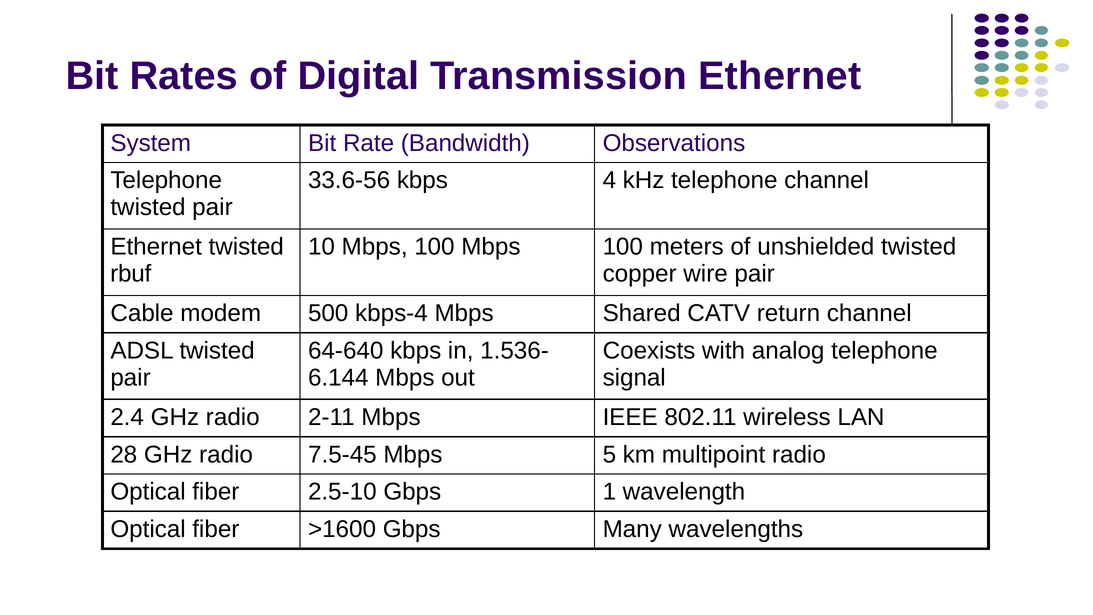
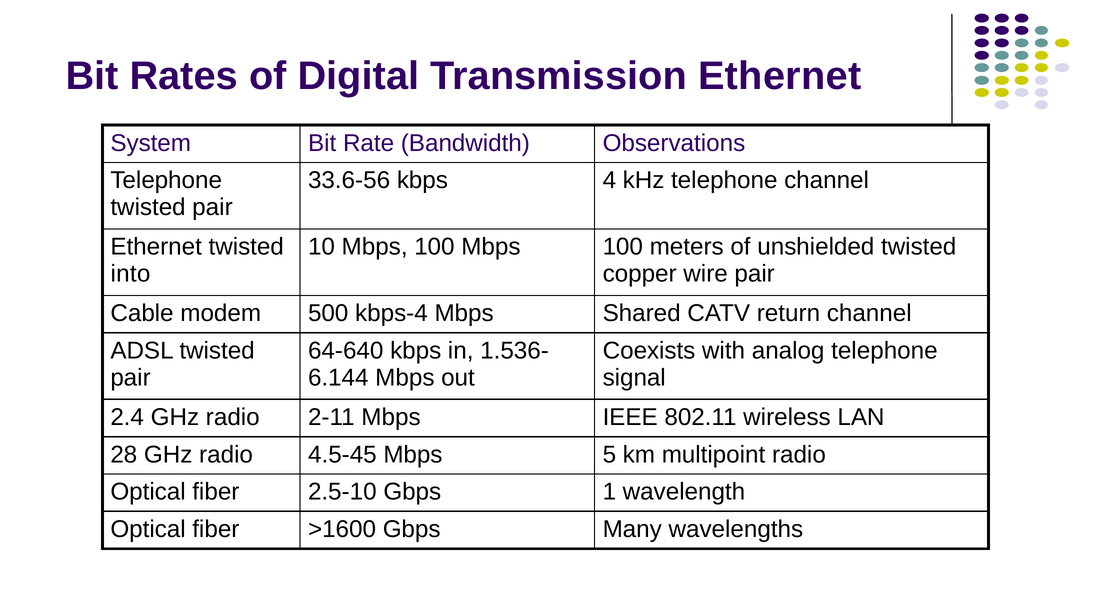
rbuf: rbuf -> into
7.5-45: 7.5-45 -> 4.5-45
